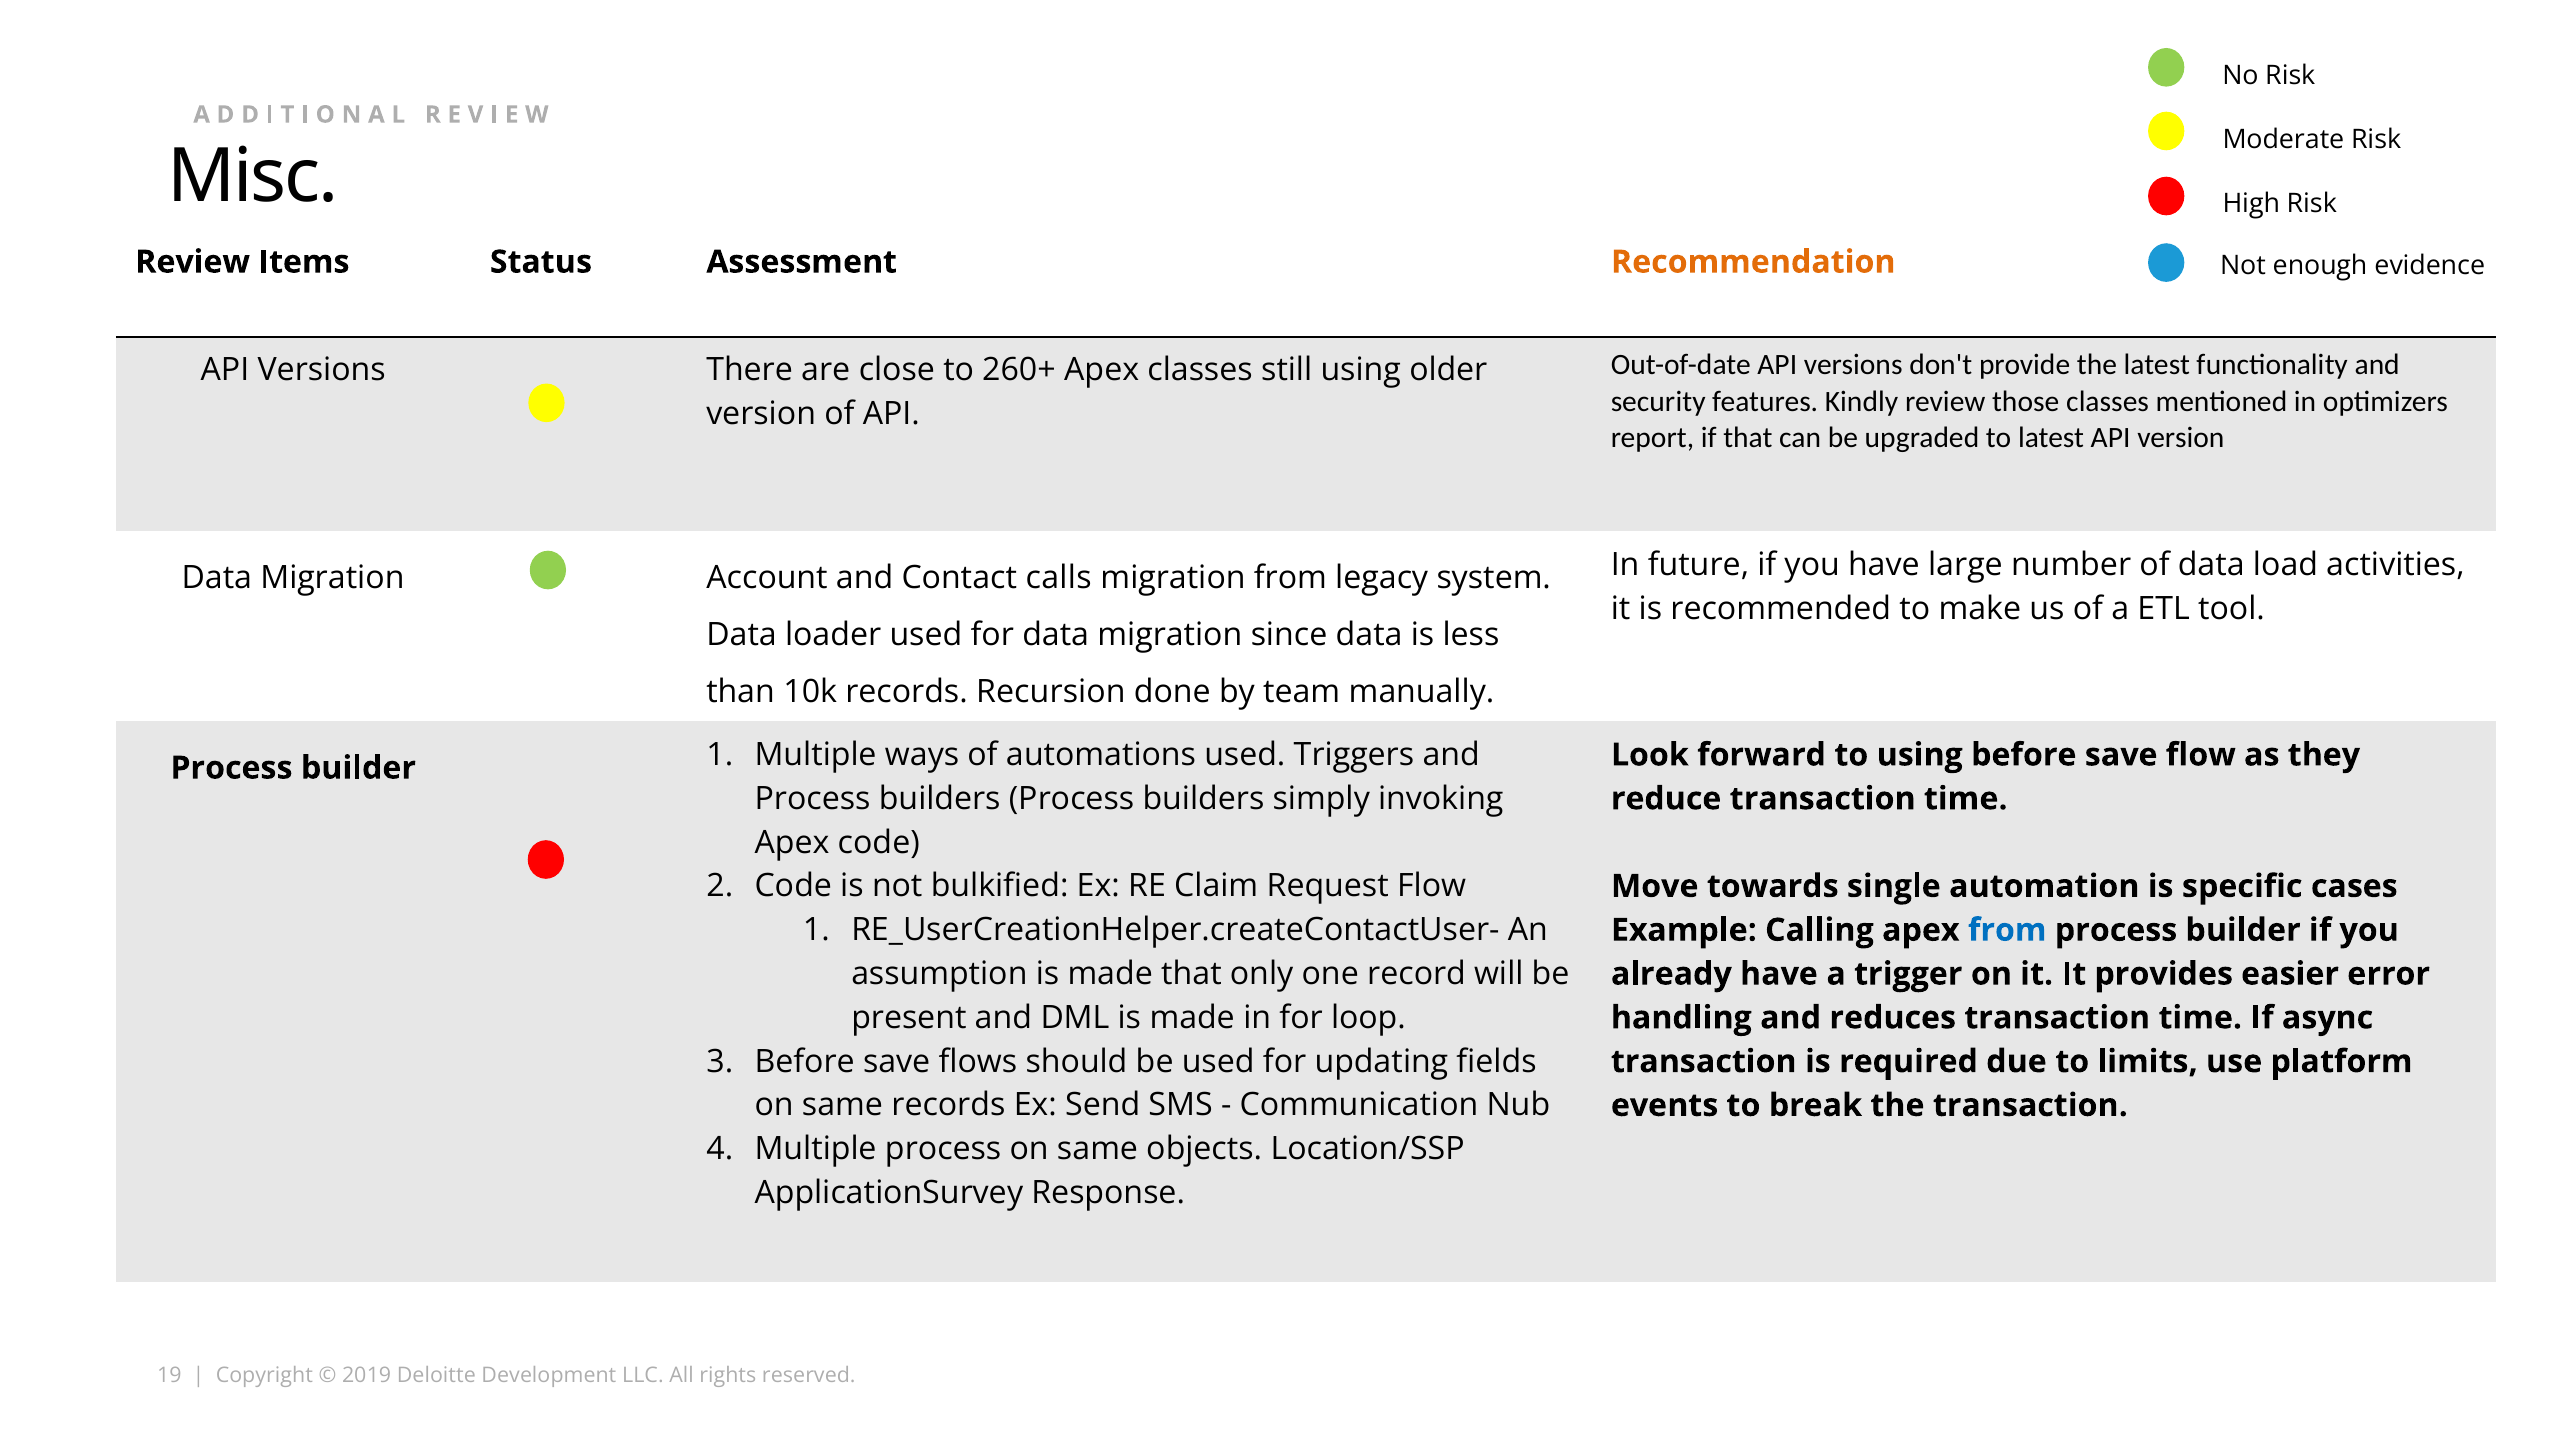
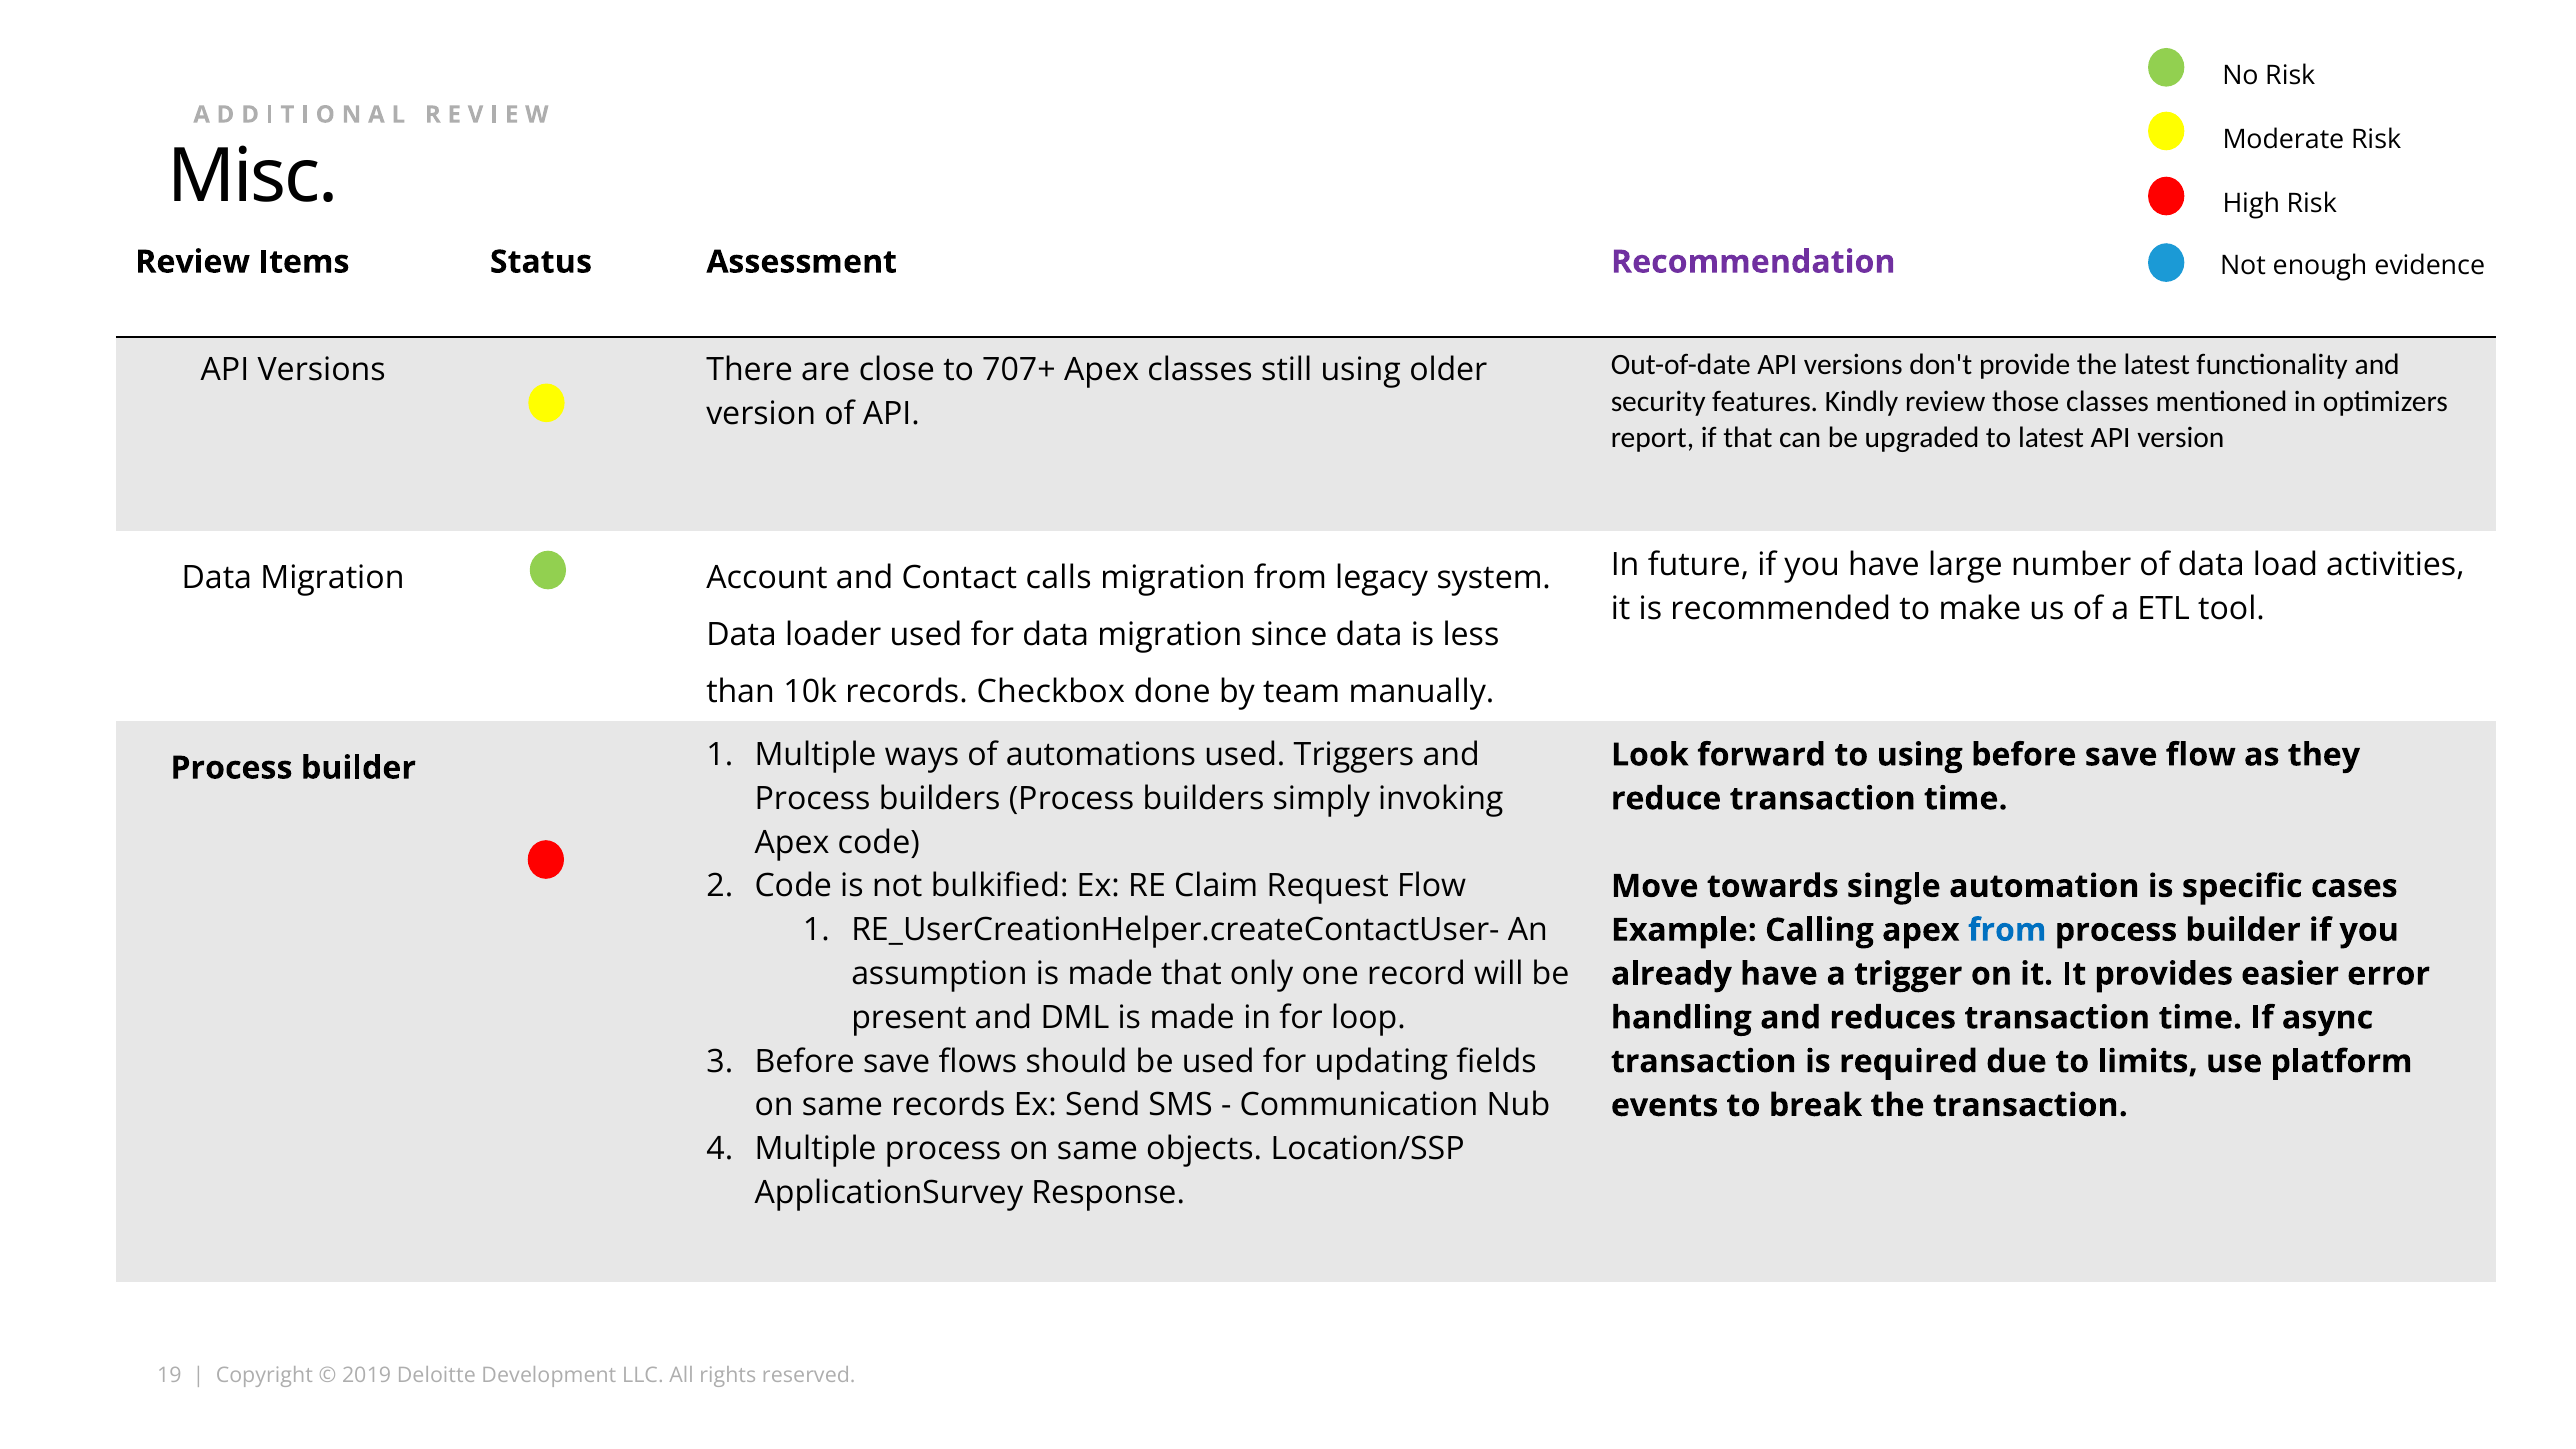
Recommendation colour: orange -> purple
260+: 260+ -> 707+
Recursion: Recursion -> Checkbox
